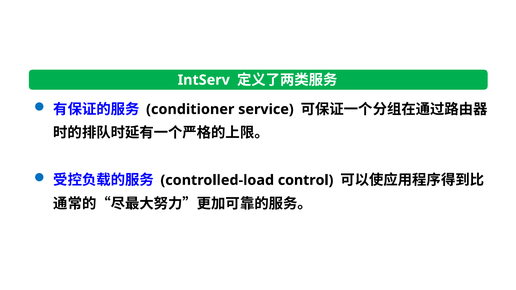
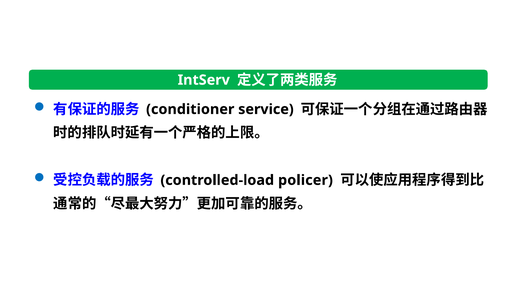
control: control -> policer
